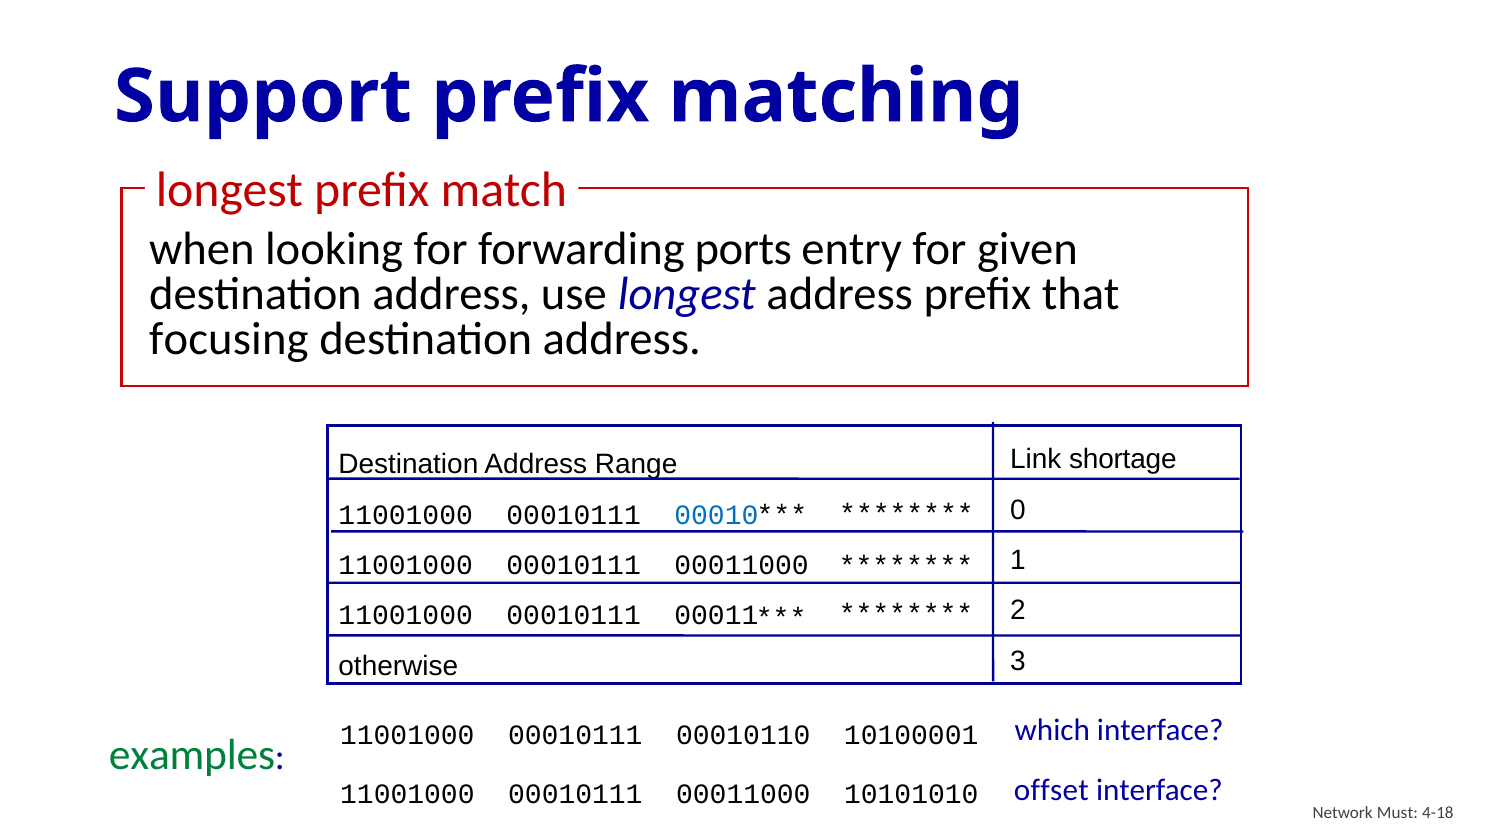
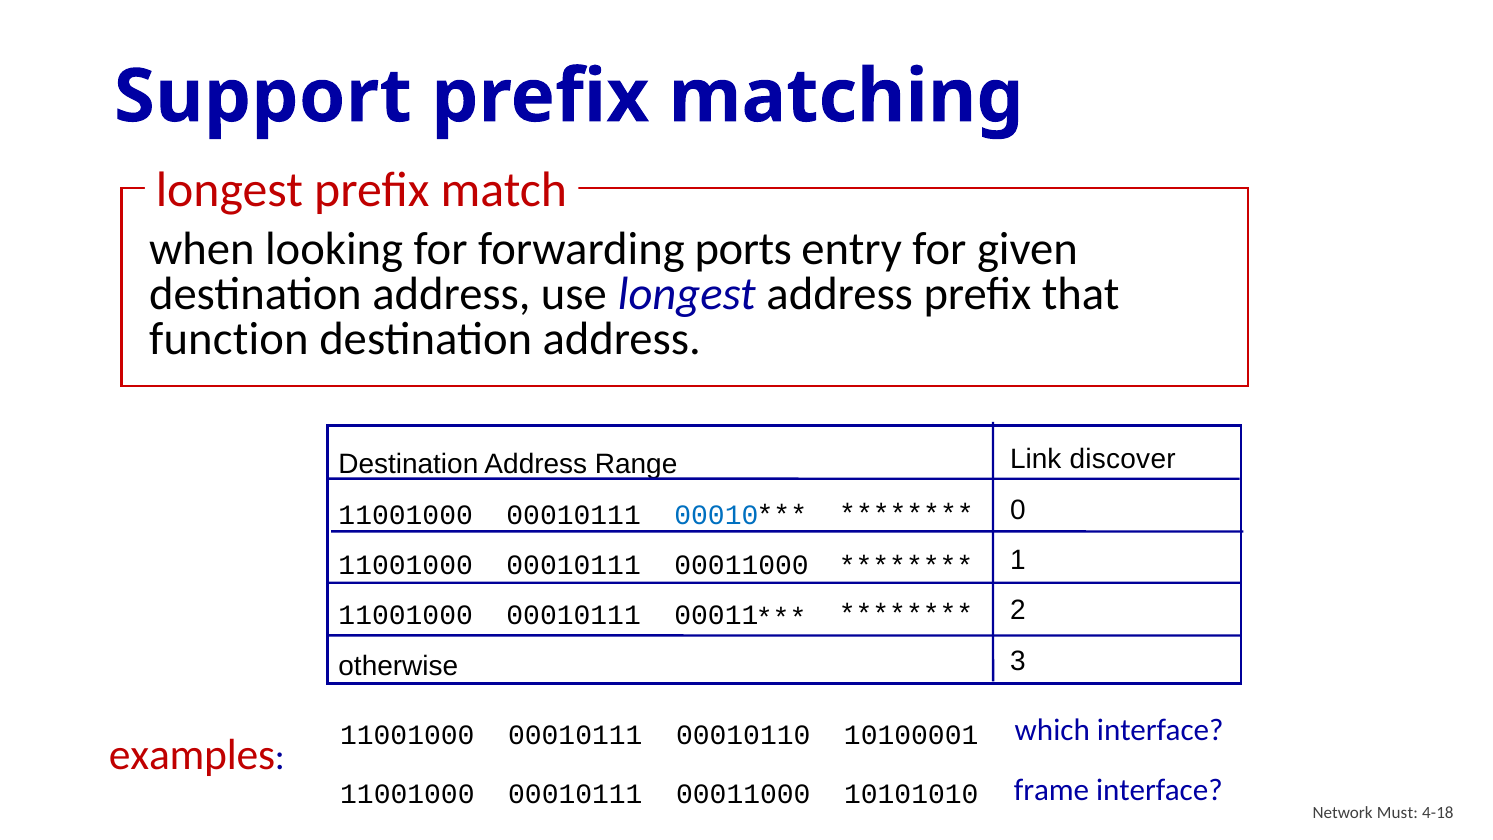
focusing: focusing -> function
shortage: shortage -> discover
examples colour: green -> red
offset: offset -> frame
